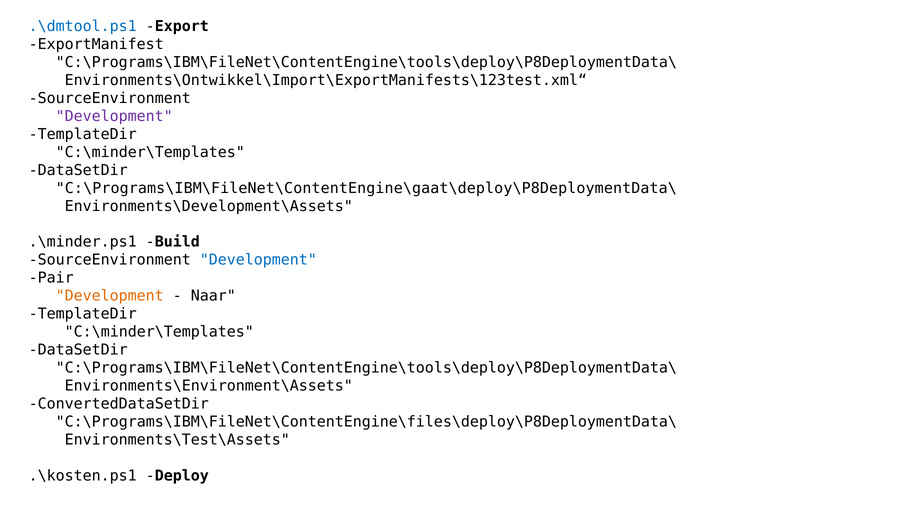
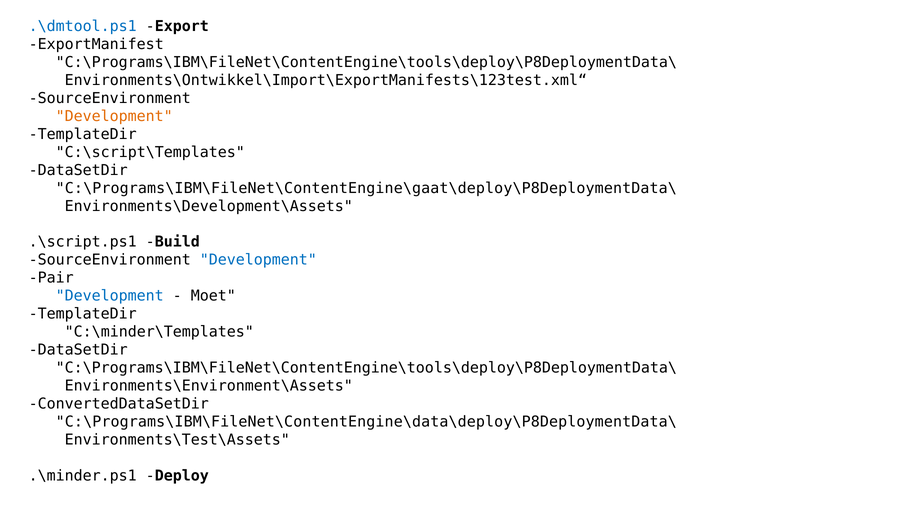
Development at (114, 116) colour: purple -> orange
C:\minder\Templates at (150, 152): C:\minder\Templates -> C:\script\Templates
.\minder.ps1: .\minder.ps1 -> .\script.ps1
Development at (110, 296) colour: orange -> blue
Naar: Naar -> Moet
C:\Programs\IBM\FileNet\ContentEngine\files\deploy\P8DeploymentData\: C:\Programs\IBM\FileNet\ContentEngine\files\deploy\P8DeploymentData\ -> C:\Programs\IBM\FileNet\ContentEngine\data\deploy\P8DeploymentData\
.\kosten.ps1: .\kosten.ps1 -> .\minder.ps1
